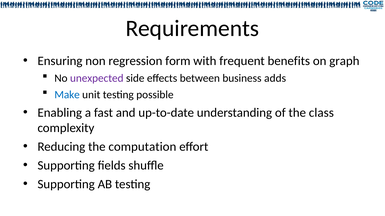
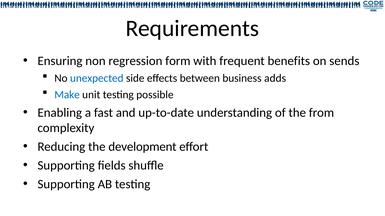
graph: graph -> sends
unexpected colour: purple -> blue
class: class -> from
computation: computation -> development
